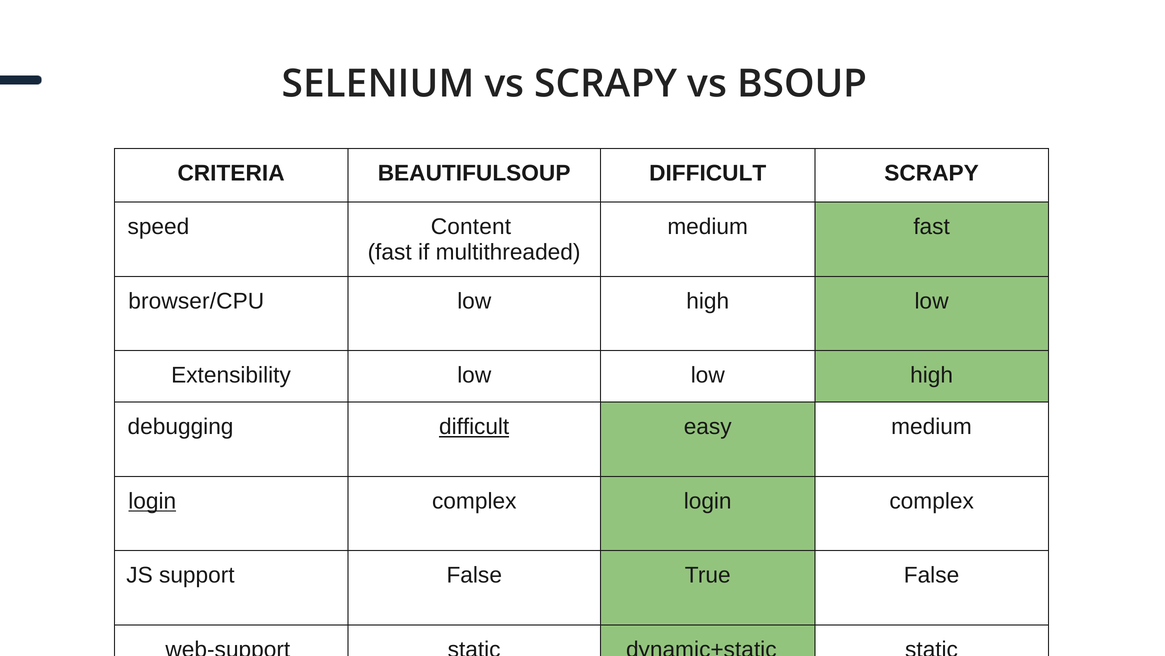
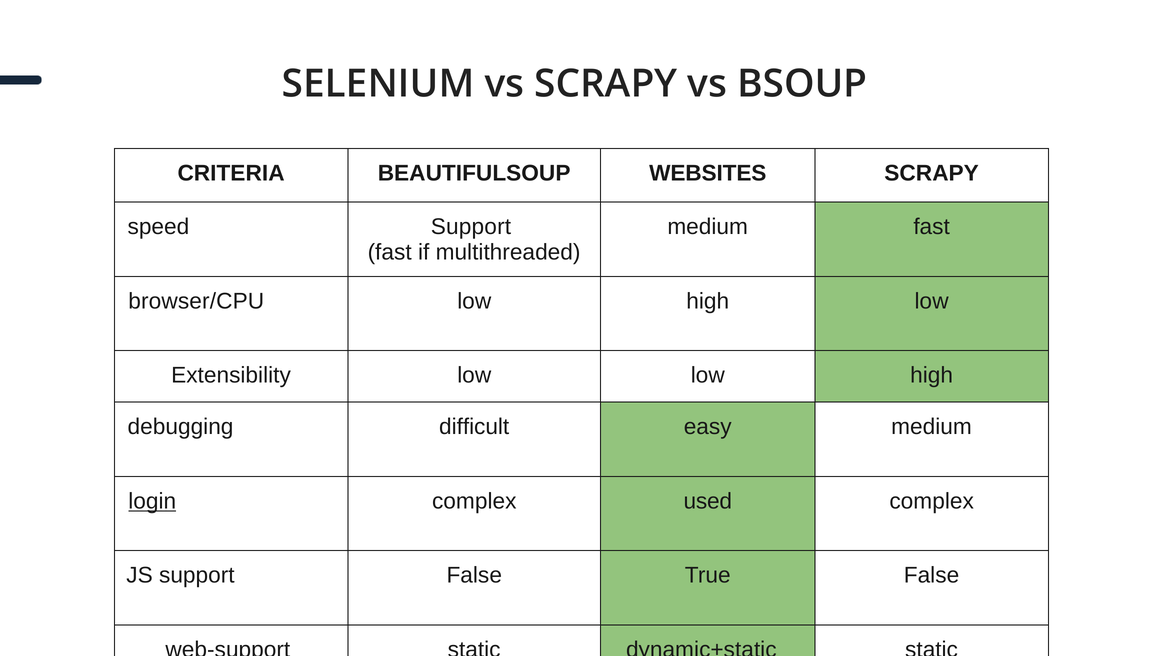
BEAUTIFULSOUP DIFFICULT: DIFFICULT -> WEBSITES
speed Content: Content -> Support
difficult at (474, 427) underline: present -> none
complex login: login -> used
